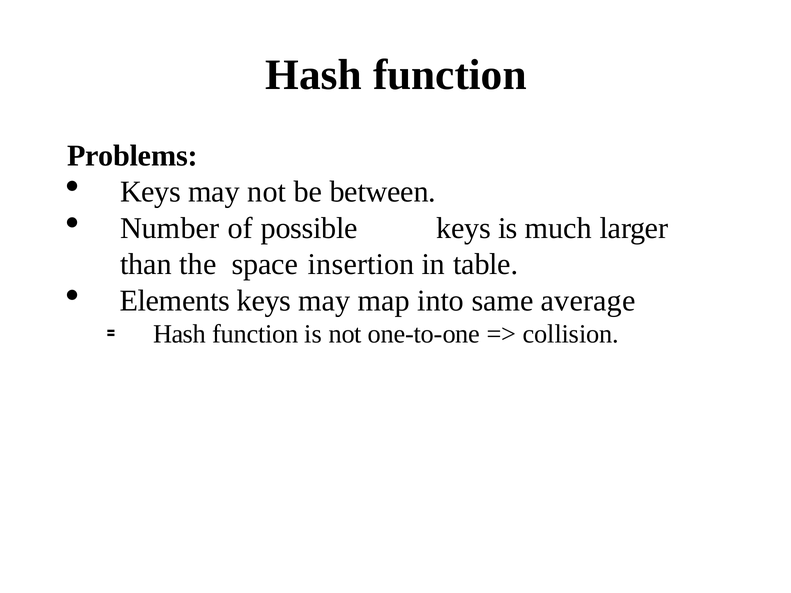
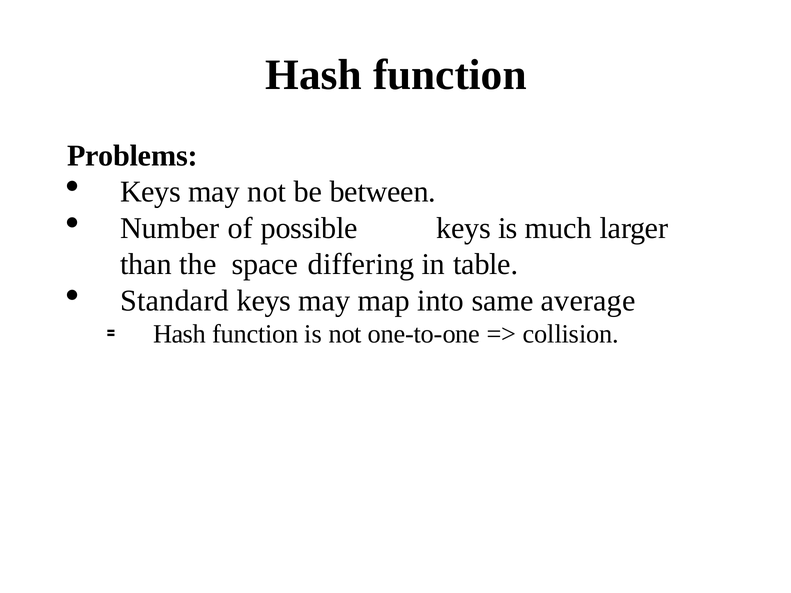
insertion: insertion -> differing
Elements: Elements -> Standard
